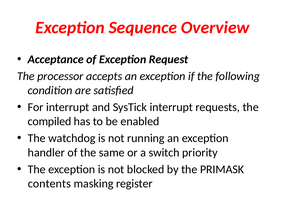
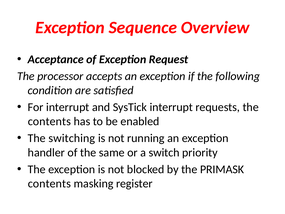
compiled at (49, 121): compiled -> contents
watchdog: watchdog -> switching
